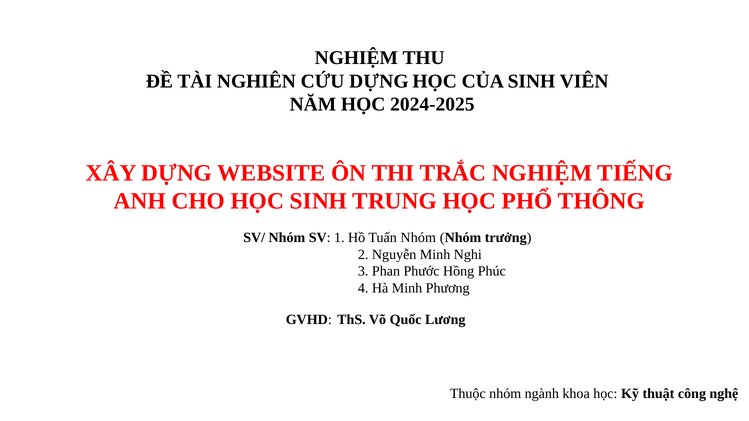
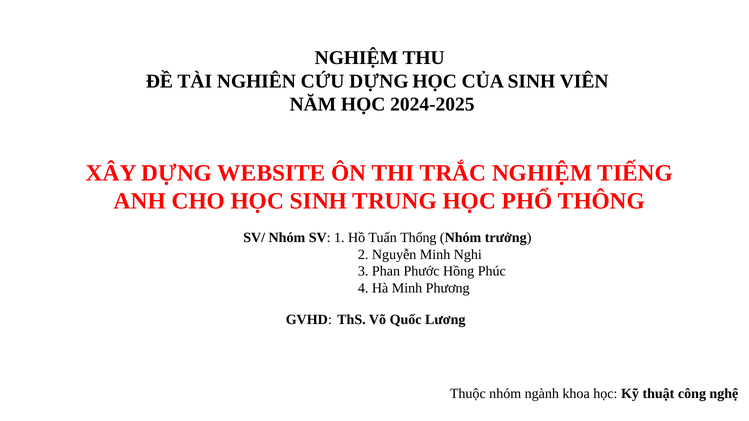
Tuấn Nhóm: Nhóm -> Thống
